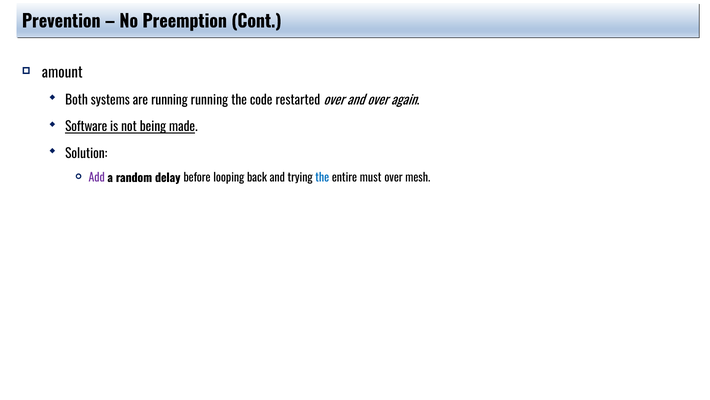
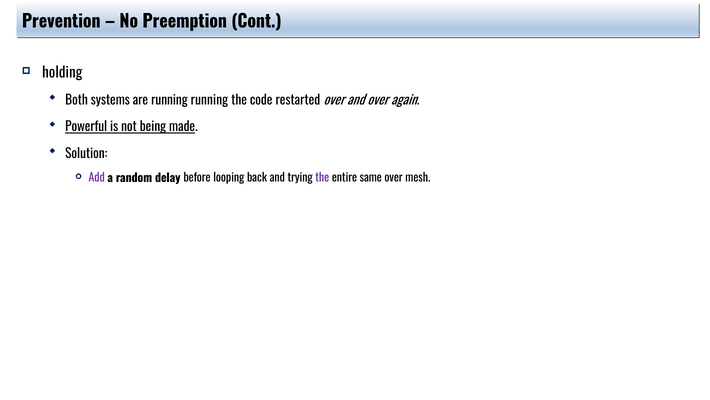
amount: amount -> holding
Software: Software -> Powerful
the at (322, 178) colour: blue -> purple
must: must -> same
